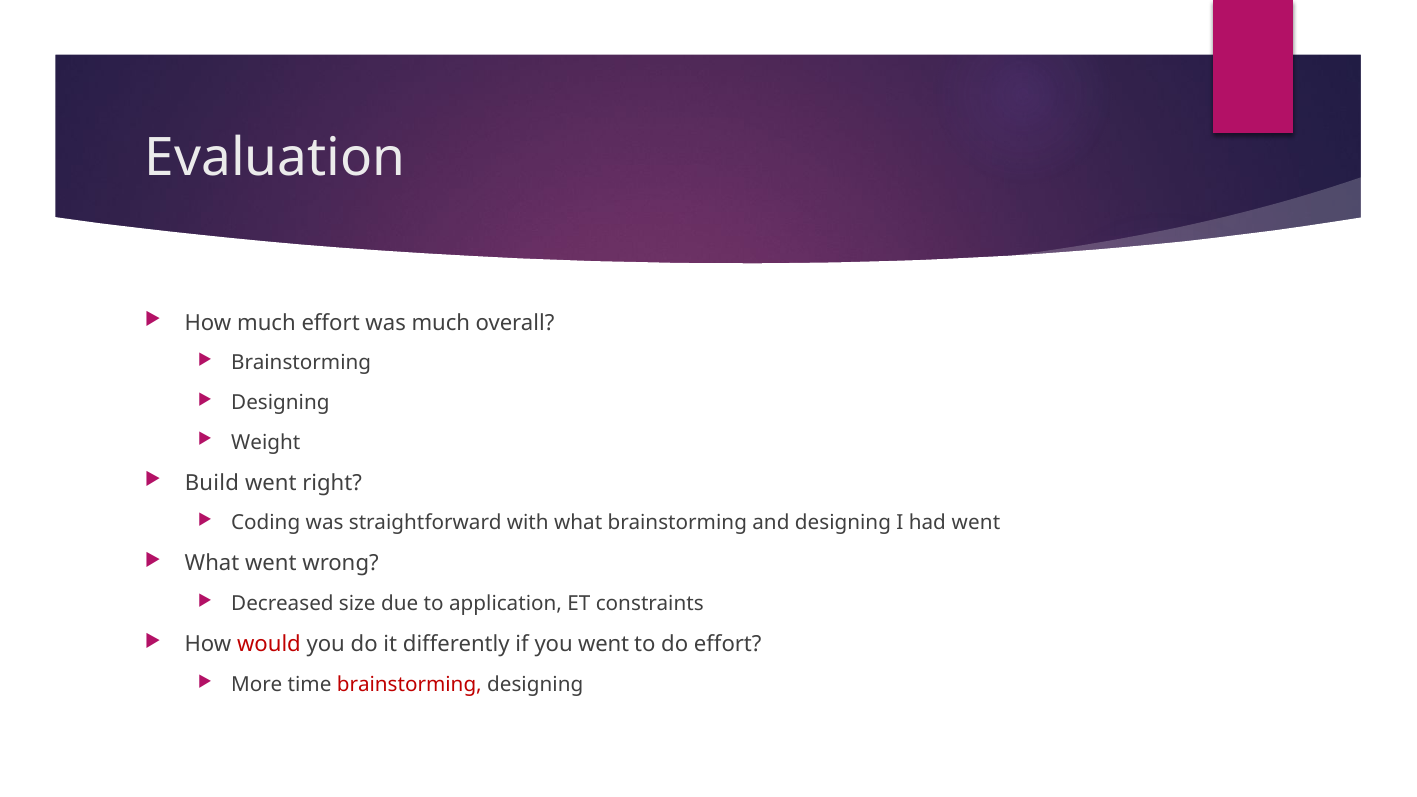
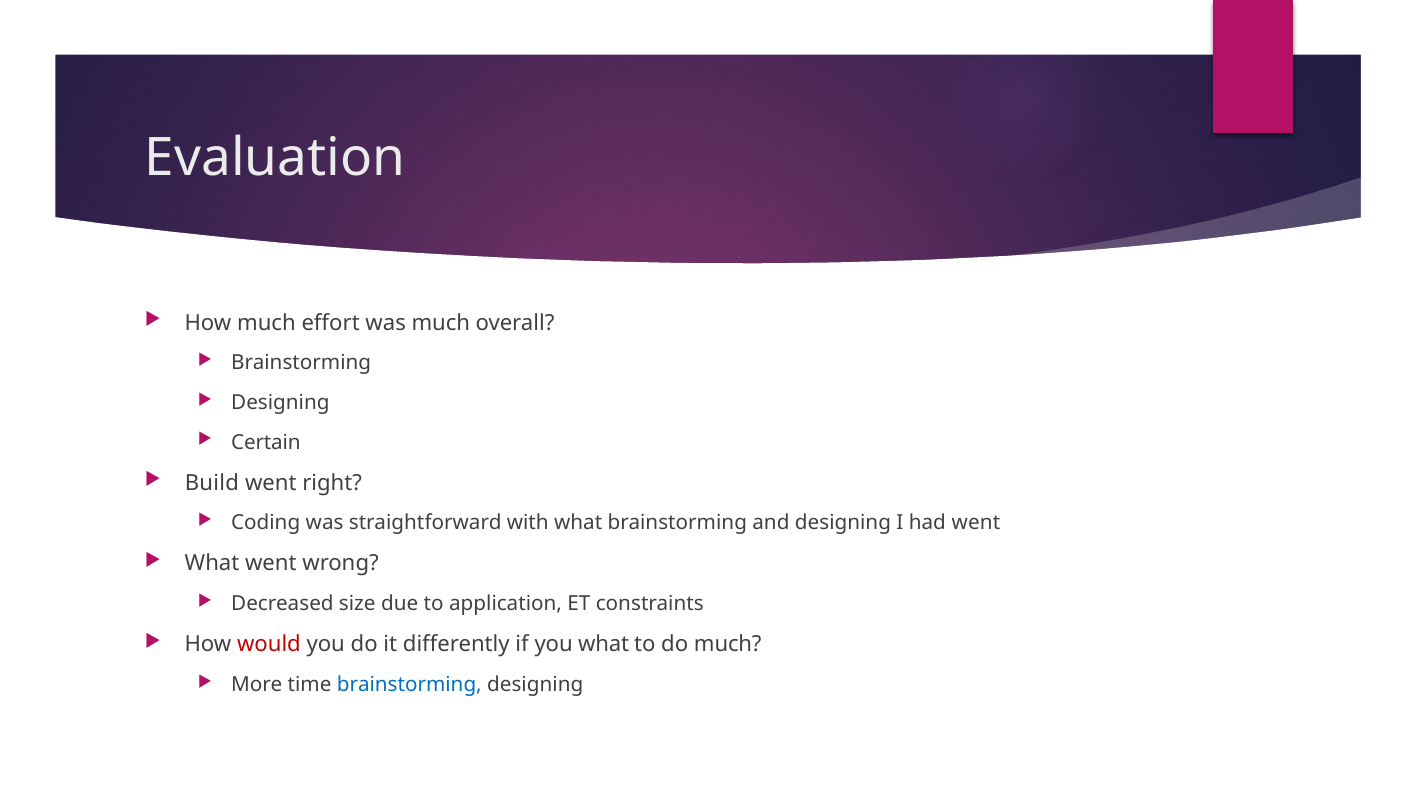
Weight: Weight -> Certain
you went: went -> what
do effort: effort -> much
brainstorming at (409, 685) colour: red -> blue
